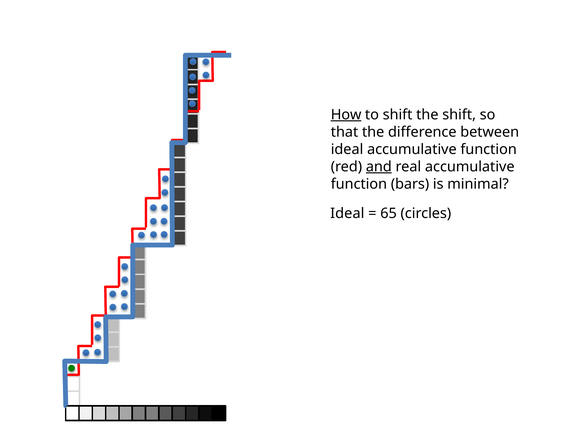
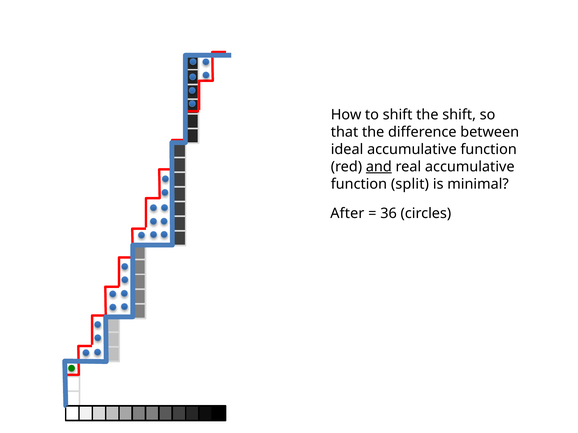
How underline: present -> none
bars: bars -> split
Ideal at (347, 214): Ideal -> After
65: 65 -> 36
